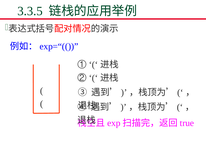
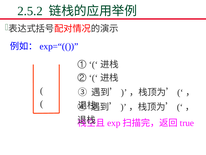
3.3.5: 3.3.5 -> 2.5.2
